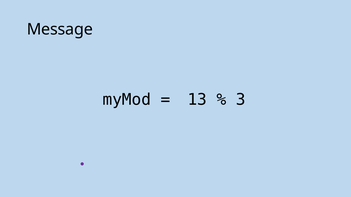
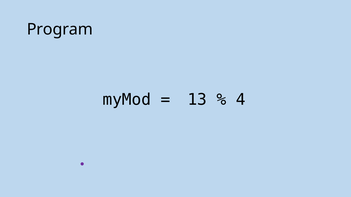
Message: Message -> Program
3: 3 -> 4
